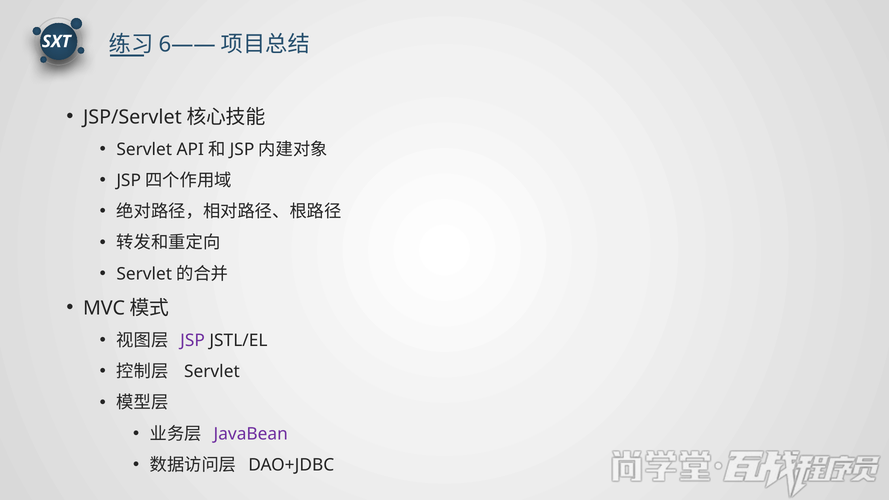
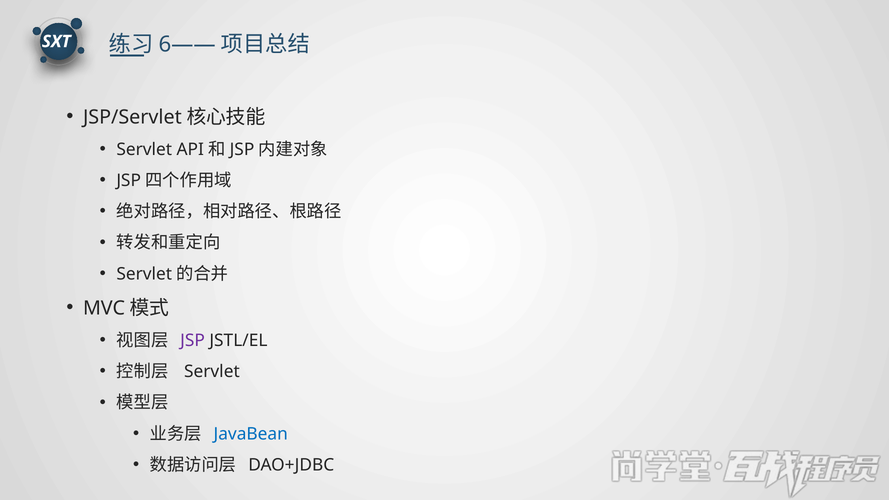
JavaBean colour: purple -> blue
